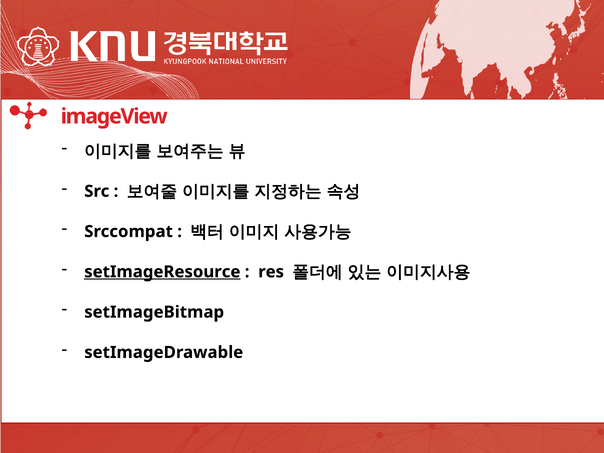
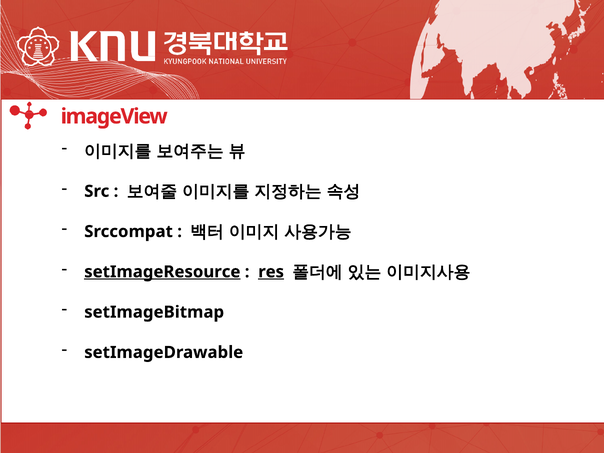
res underline: none -> present
